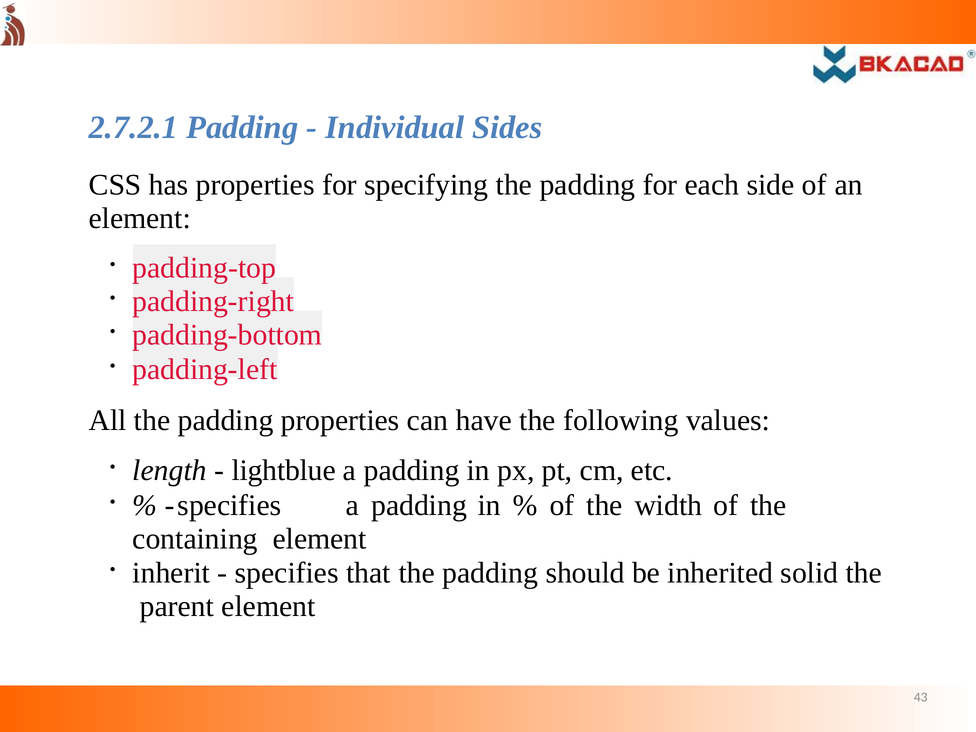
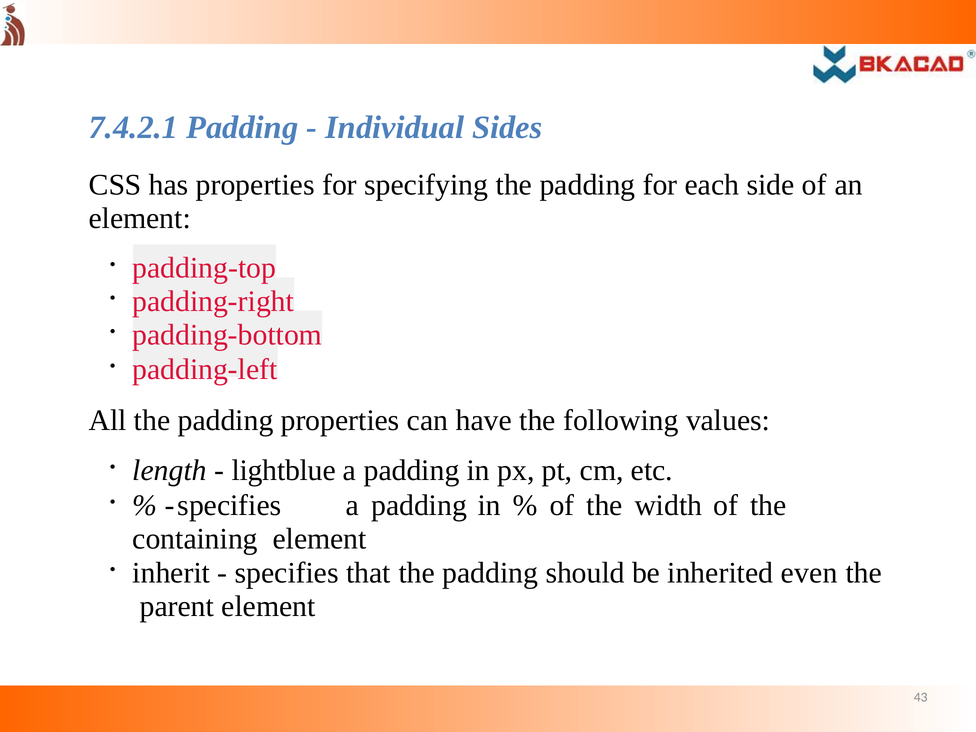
2.7.2.1: 2.7.2.1 -> 7.4.2.1
solid: solid -> even
